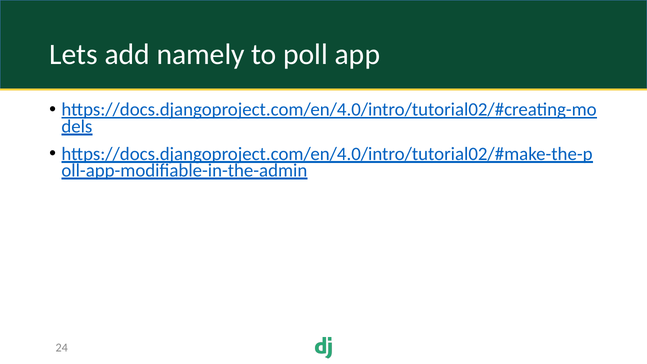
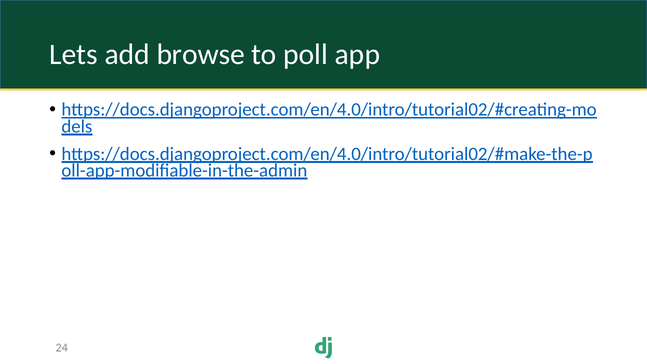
namely: namely -> browse
